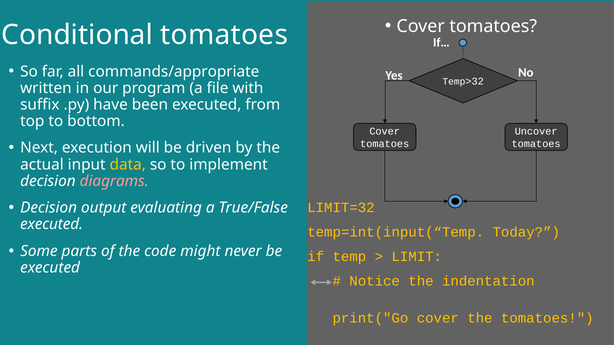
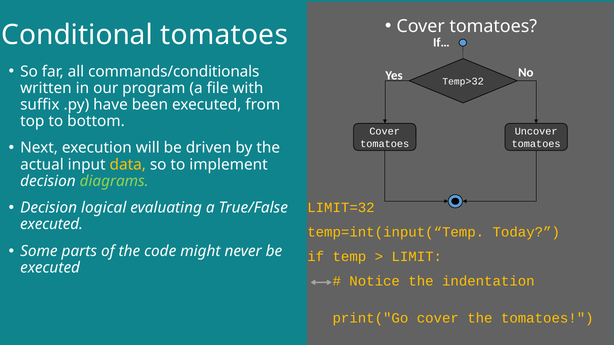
commands/appropriate: commands/appropriate -> commands/conditionals
diagrams colour: pink -> light green
output: output -> logical
